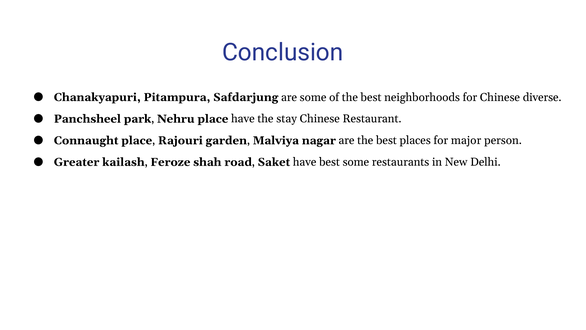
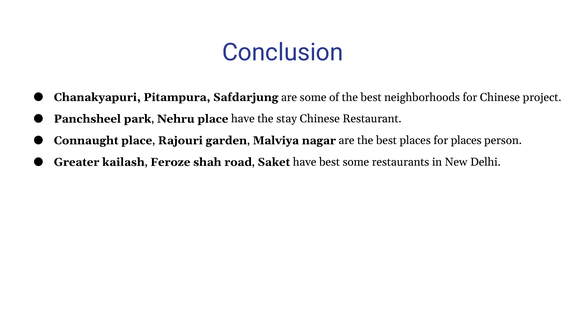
diverse: diverse -> project
for major: major -> places
